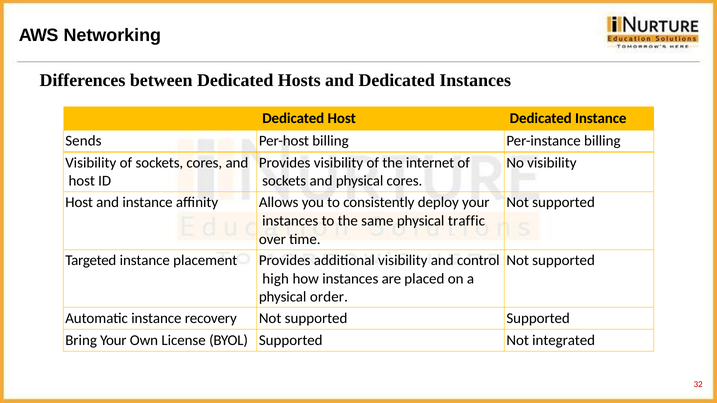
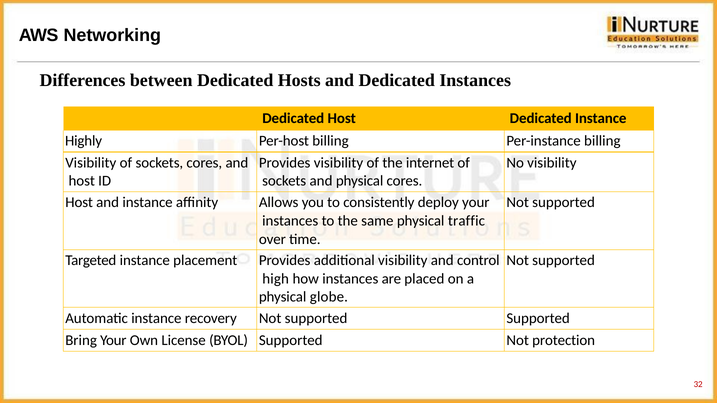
Sends: Sends -> Highly
order: order -> globe
integrated: integrated -> protection
